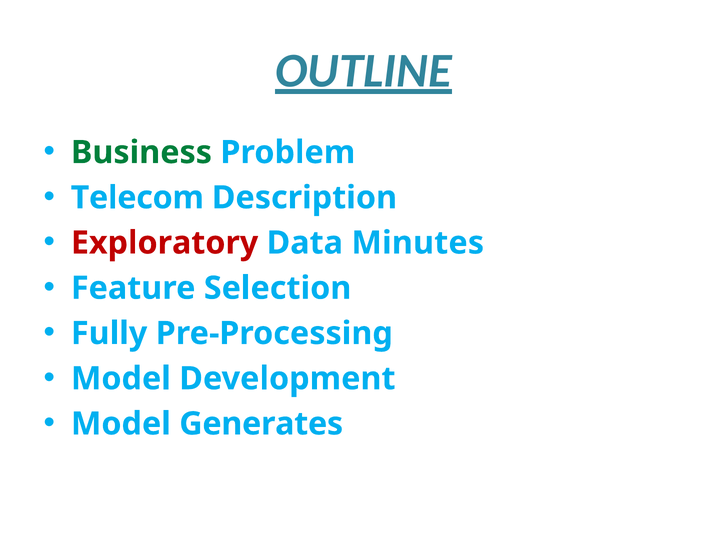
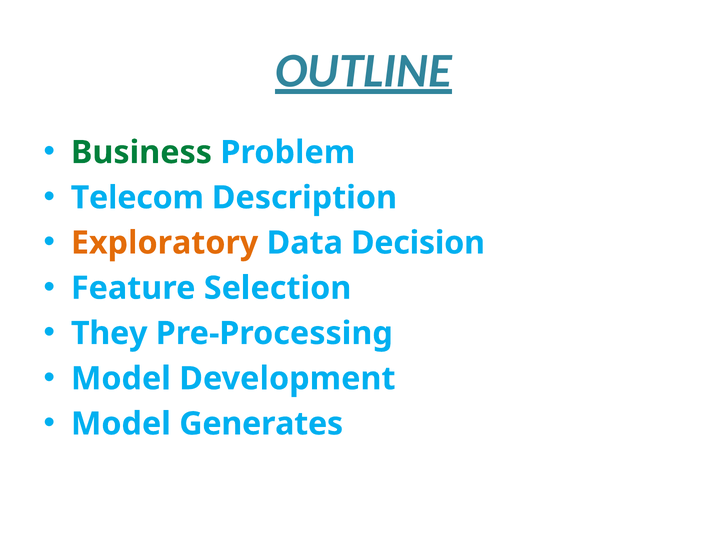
Exploratory colour: red -> orange
Minutes: Minutes -> Decision
Fully: Fully -> They
